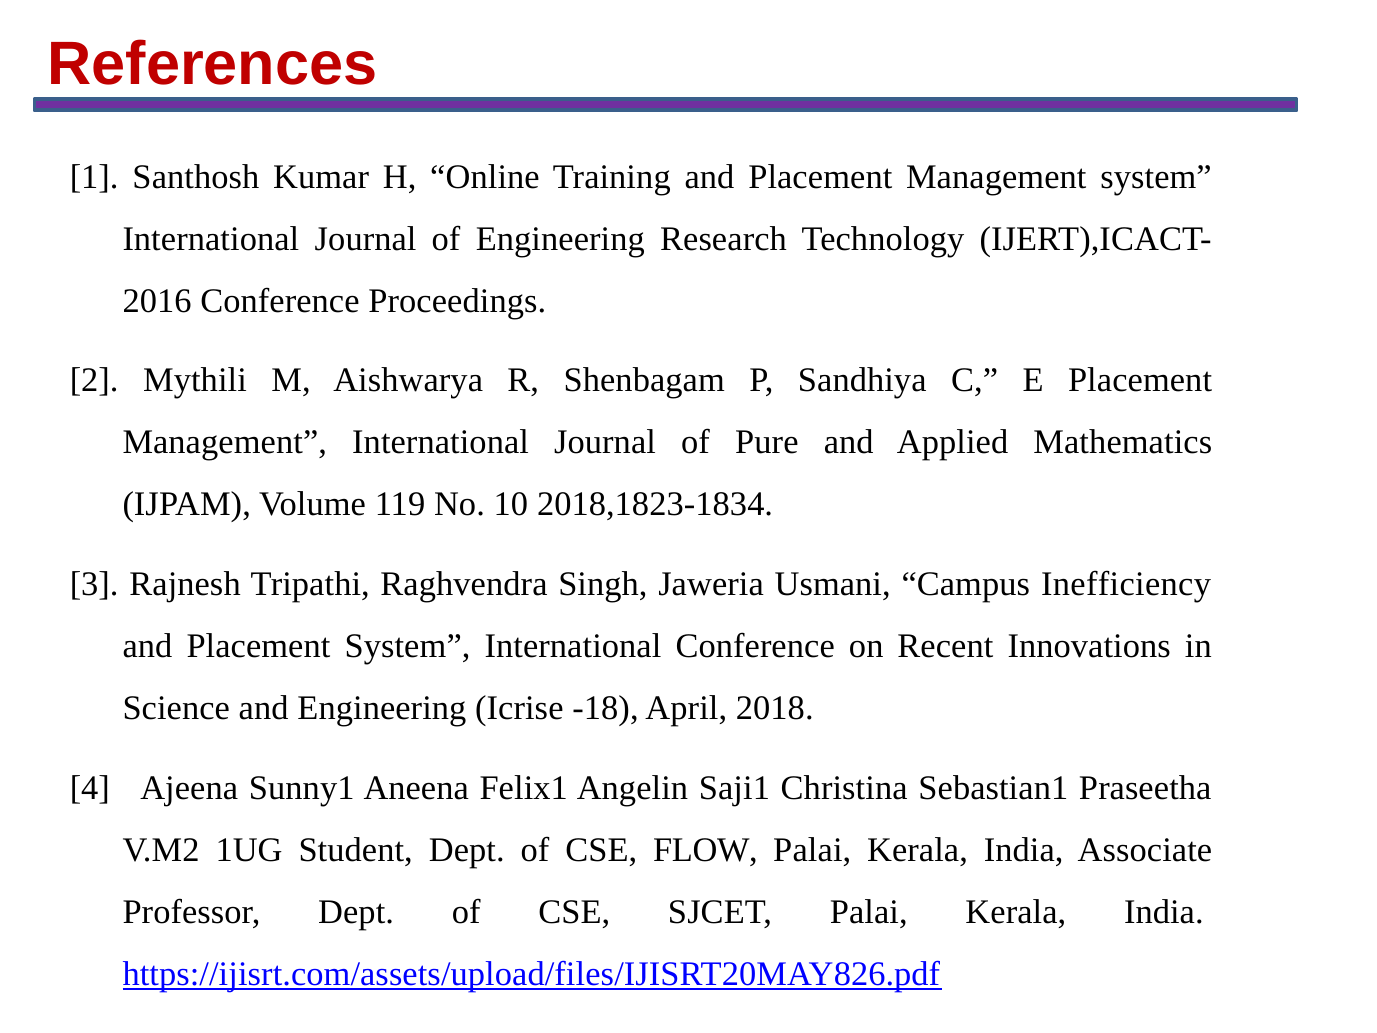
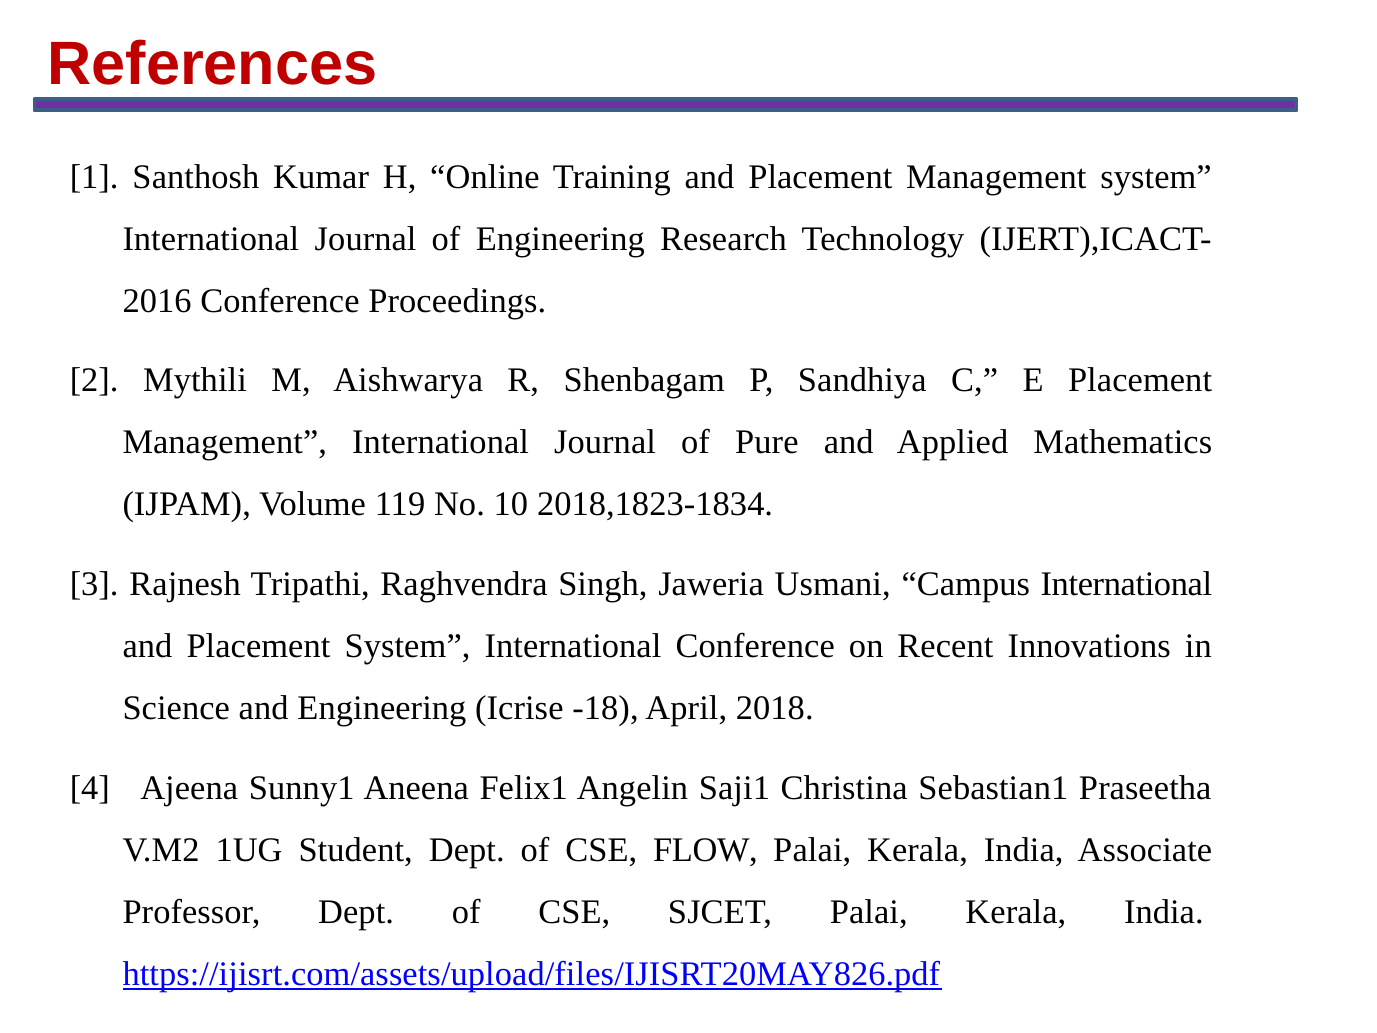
Campus Inefficiency: Inefficiency -> International
